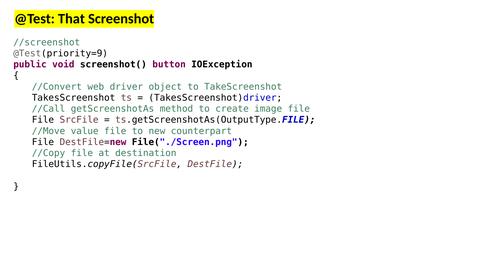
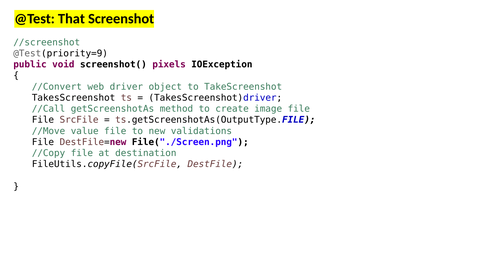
button: button -> pixels
counterpart: counterpart -> validations
